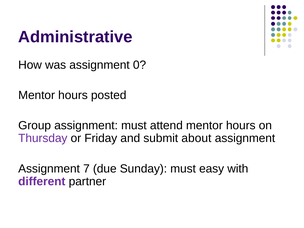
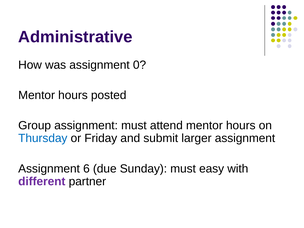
Thursday colour: purple -> blue
about: about -> larger
7: 7 -> 6
